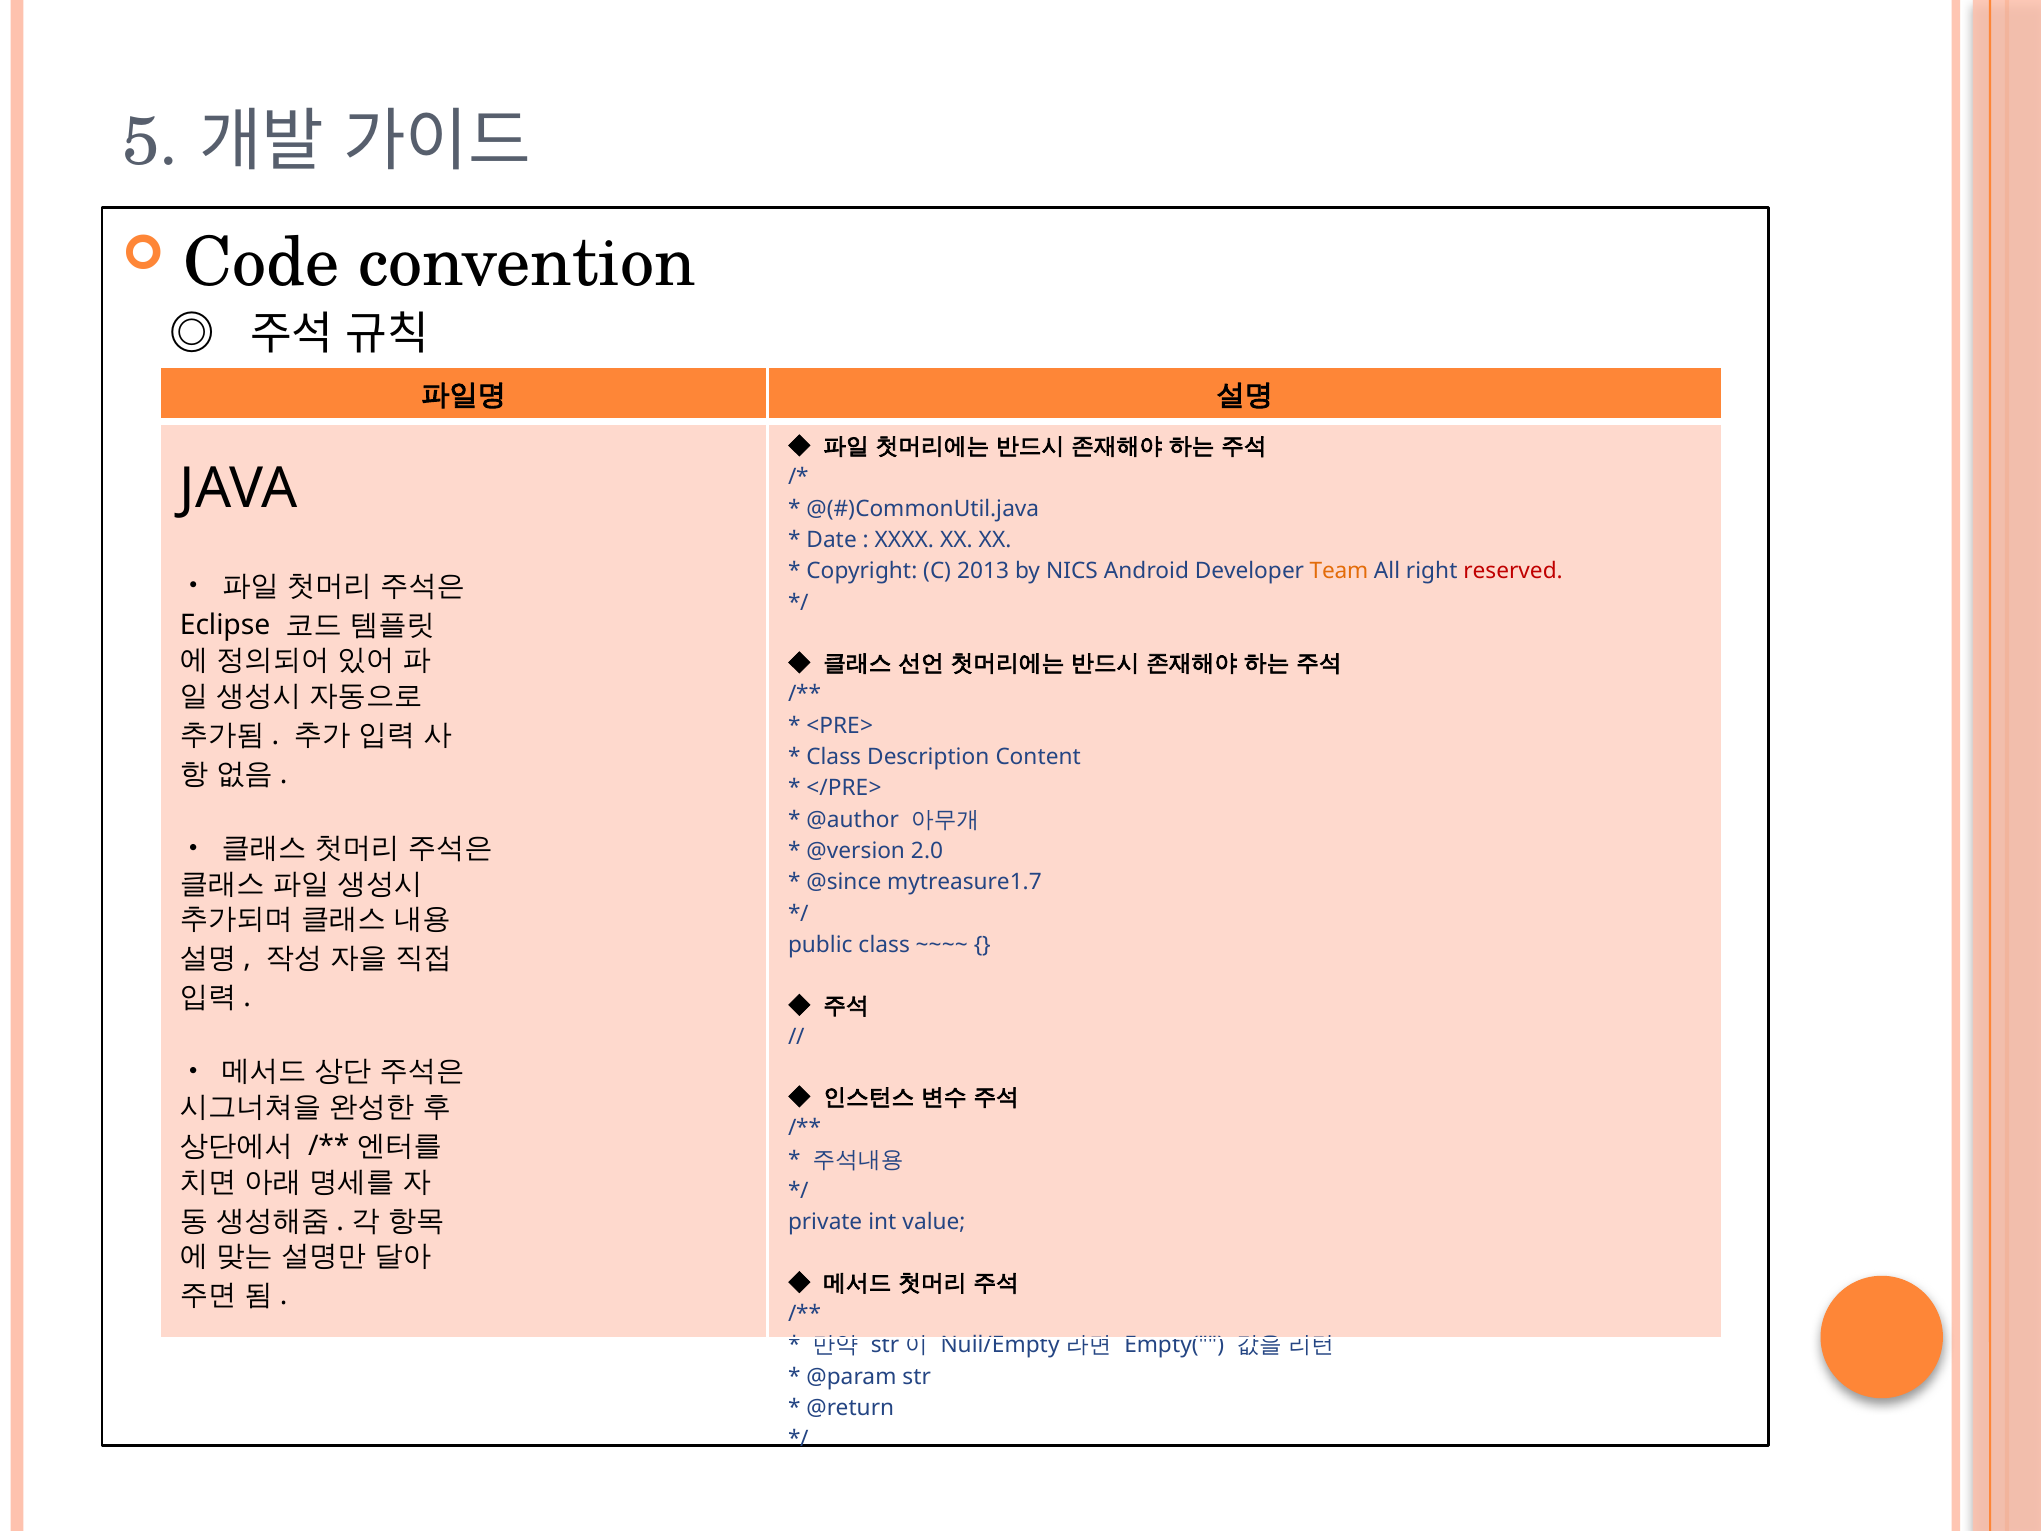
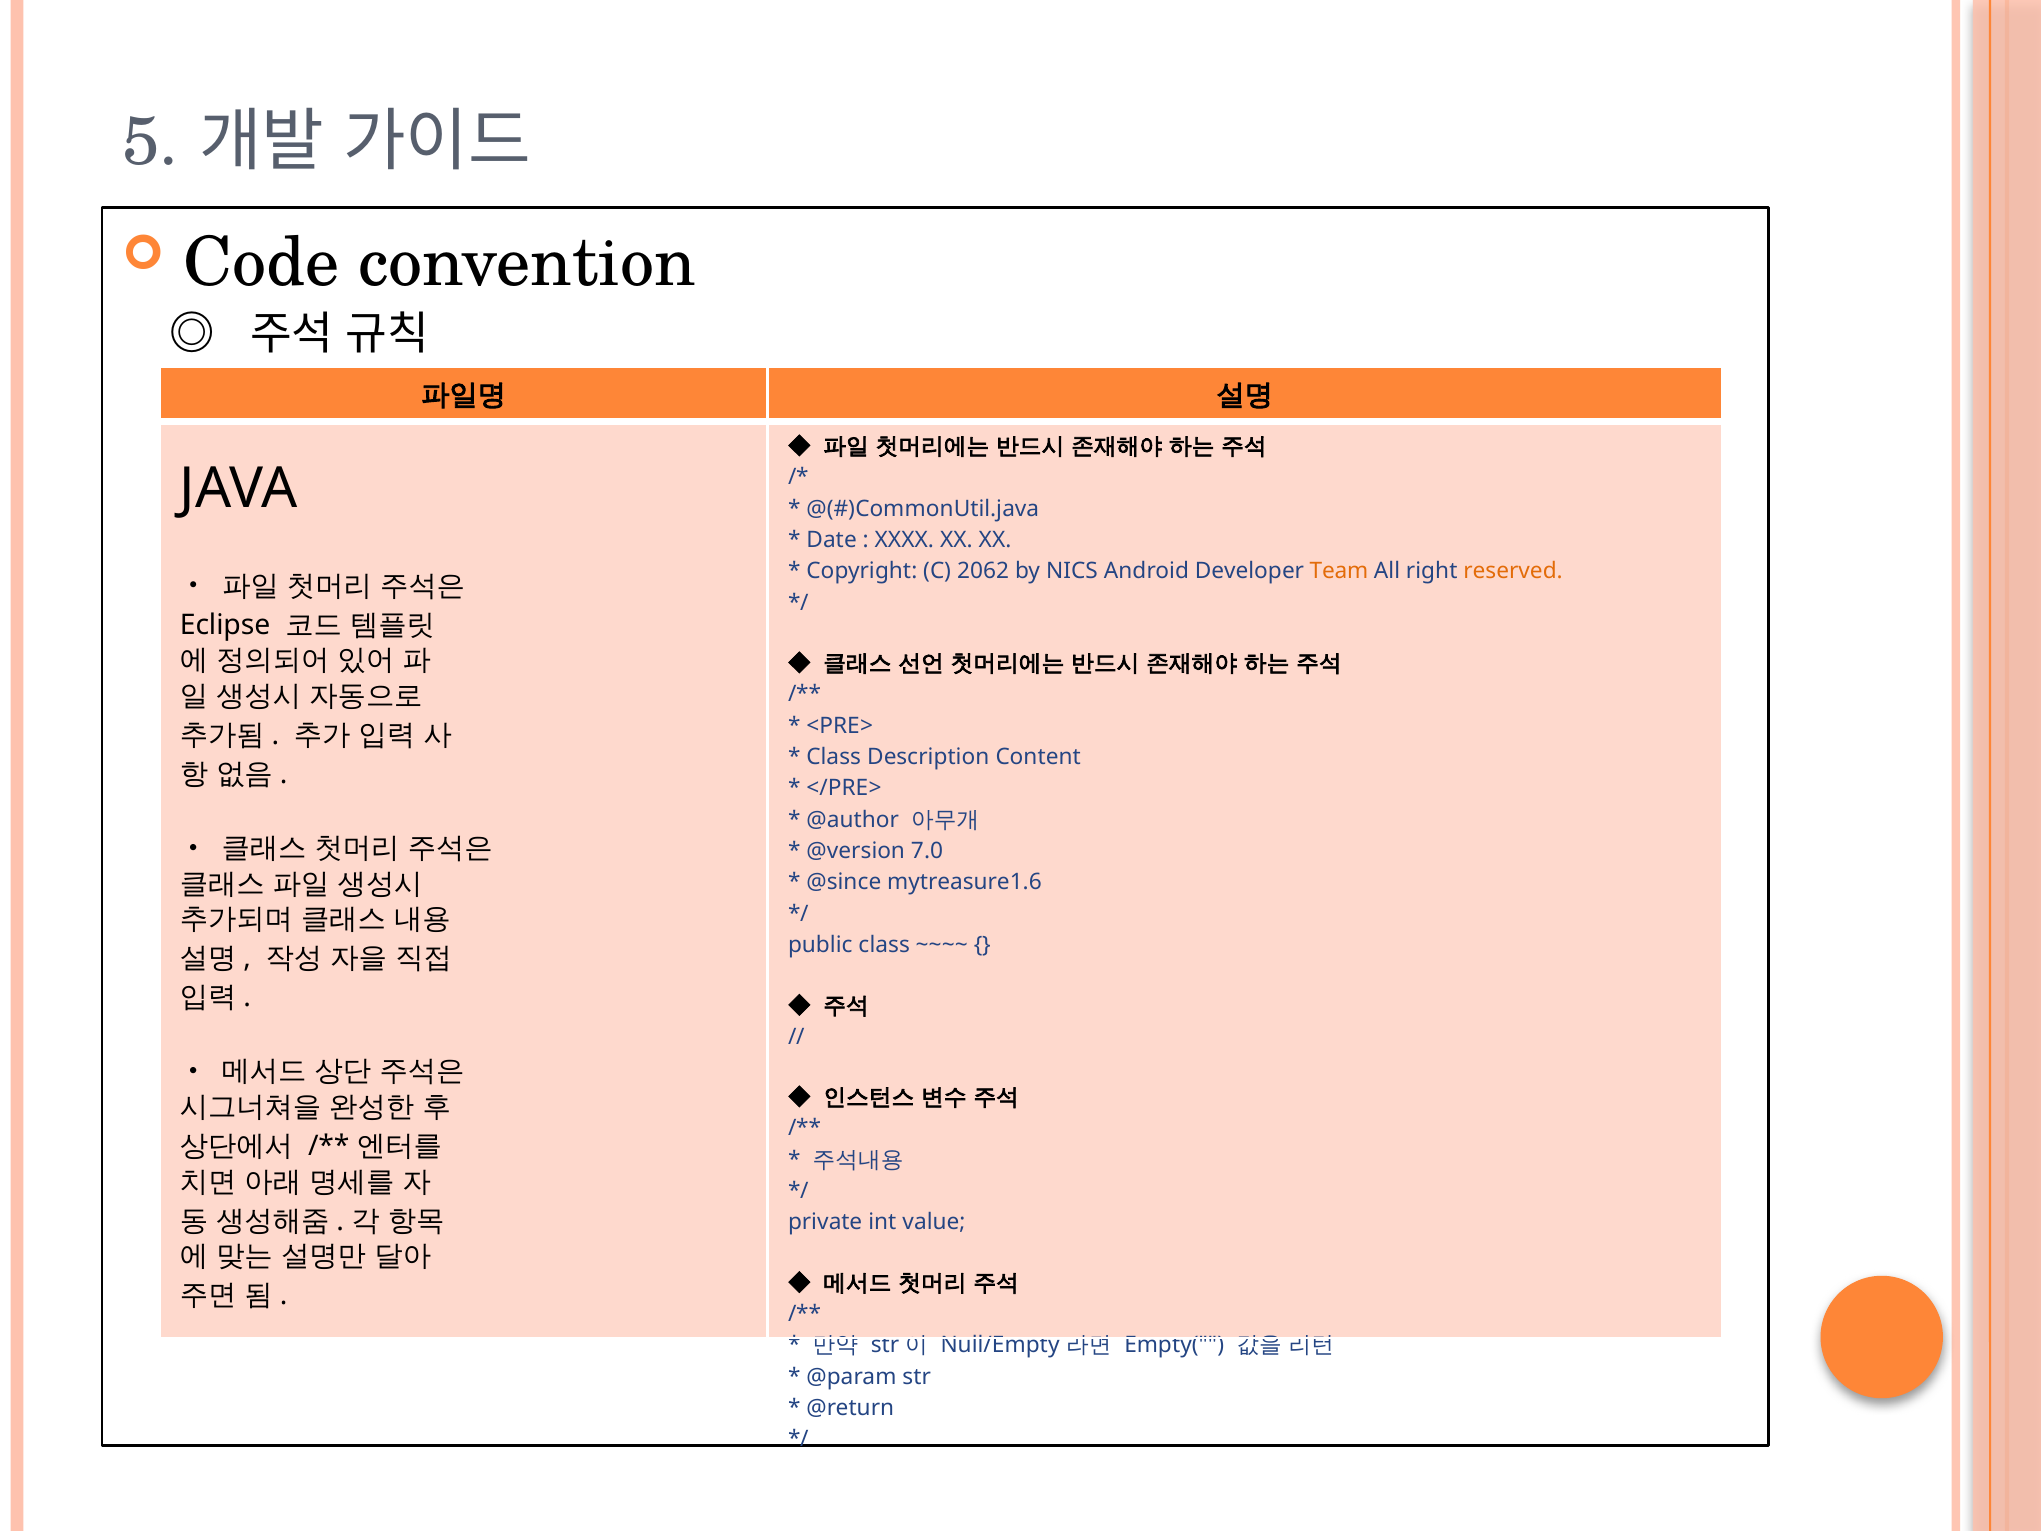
2013: 2013 -> 2062
reserved colour: red -> orange
2.0: 2.0 -> 7.0
mytreasure1.7: mytreasure1.7 -> mytreasure1.6
